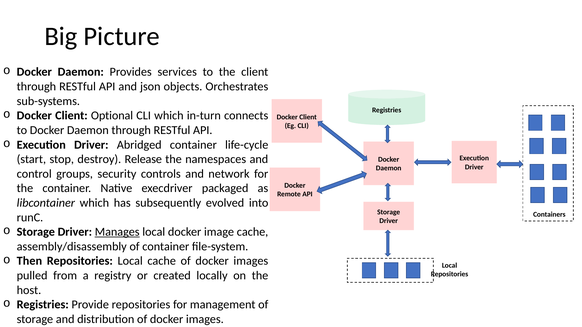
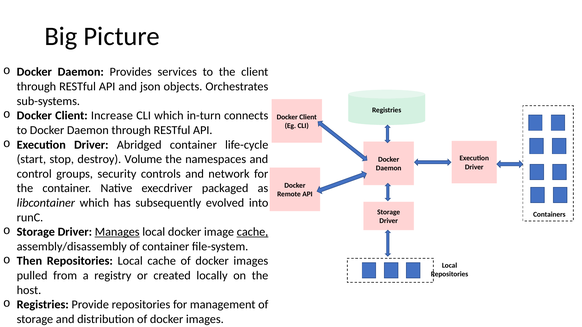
Optional: Optional -> Increase
Release: Release -> Volume
cache at (253, 232) underline: none -> present
